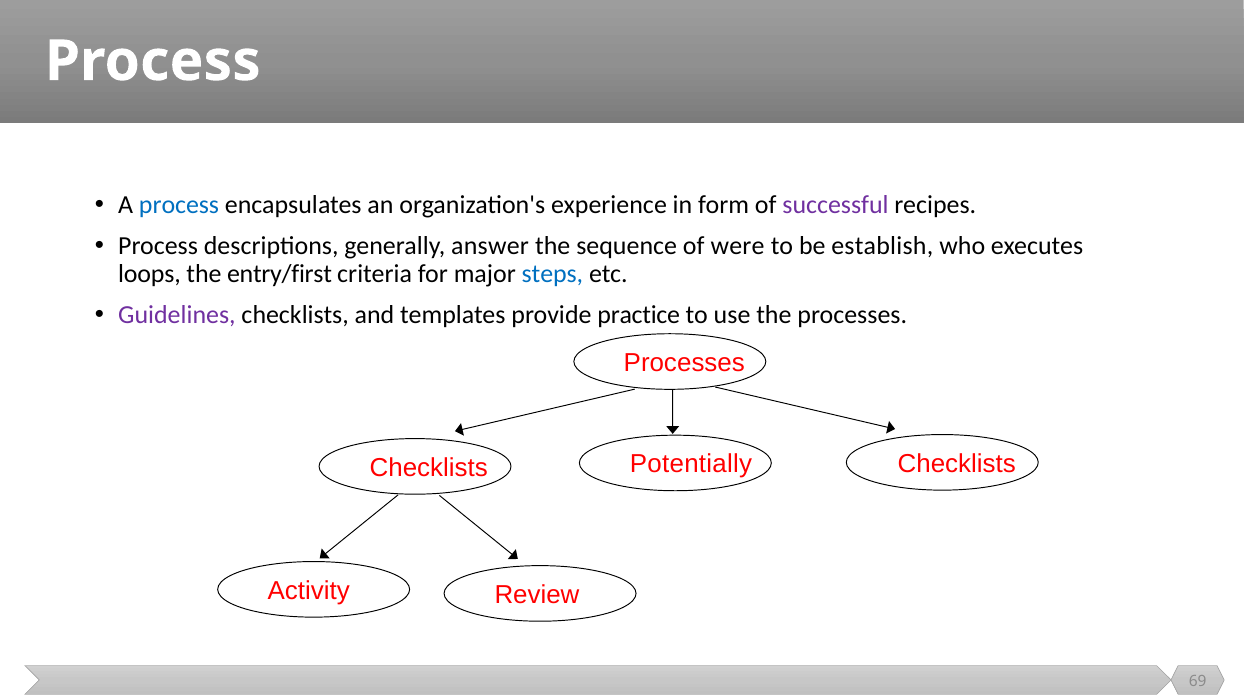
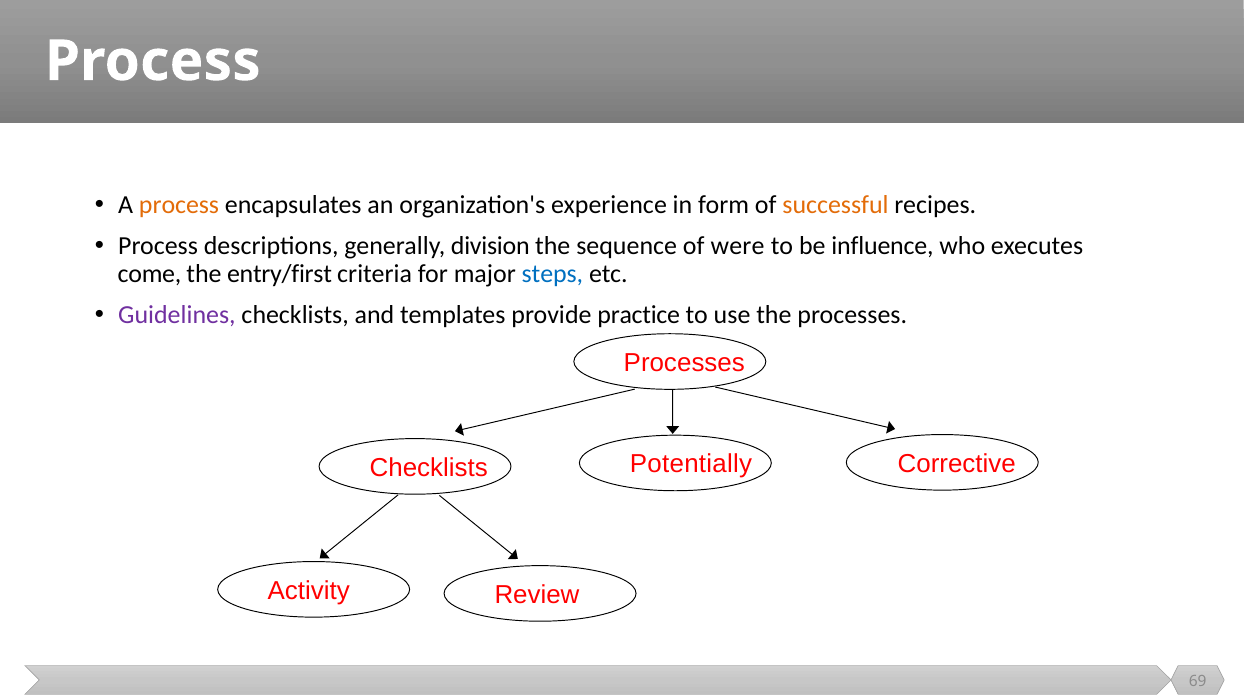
process at (179, 205) colour: blue -> orange
successful colour: purple -> orange
answer: answer -> division
establish: establish -> influence
loops: loops -> come
Checklists at (957, 463): Checklists -> Corrective
